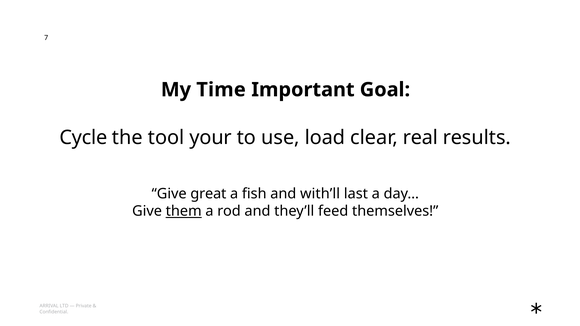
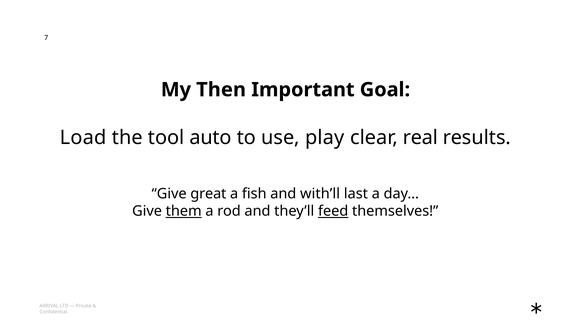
Time: Time -> Then
Cycle: Cycle -> Load
your: your -> auto
load: load -> play
feed underline: none -> present
